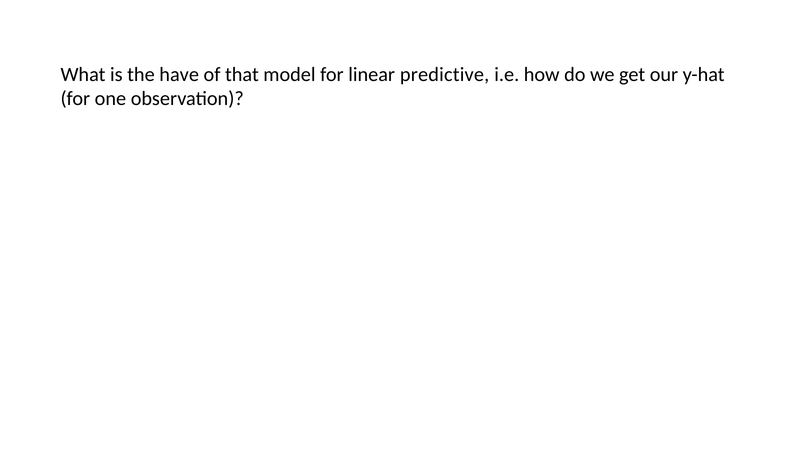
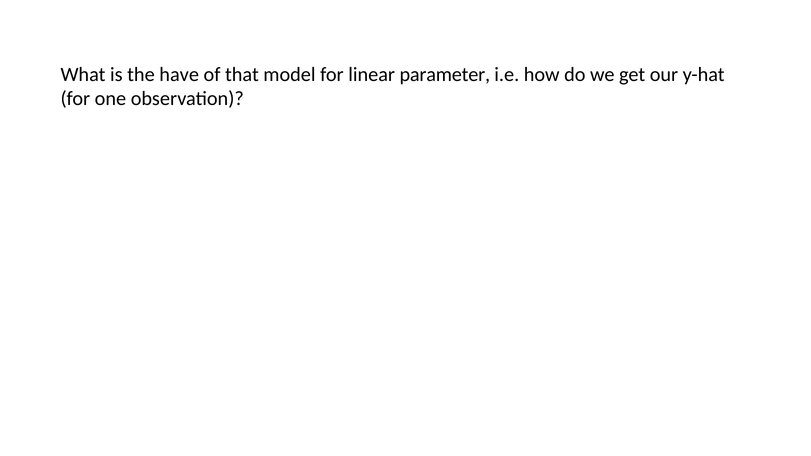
predictive: predictive -> parameter
